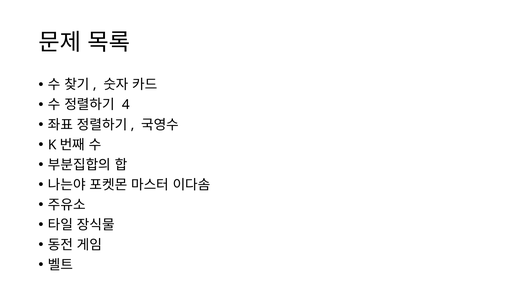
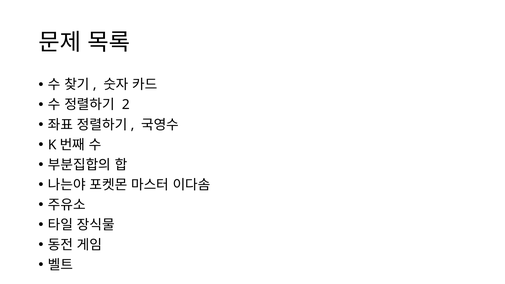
4: 4 -> 2
